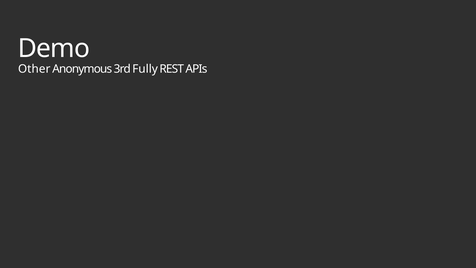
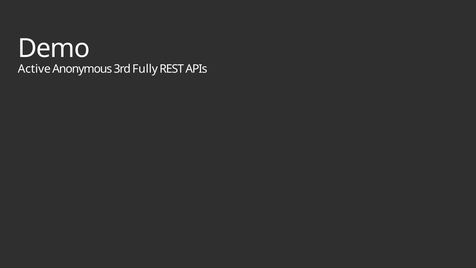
Other: Other -> Active
